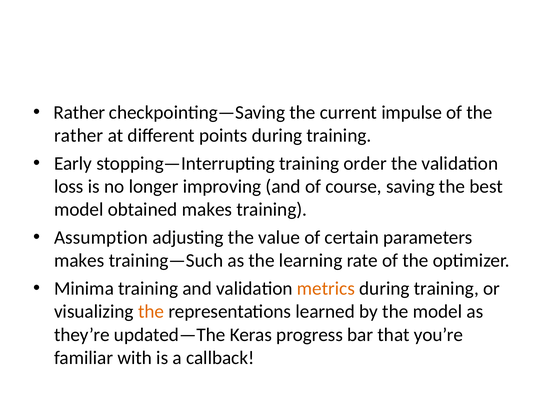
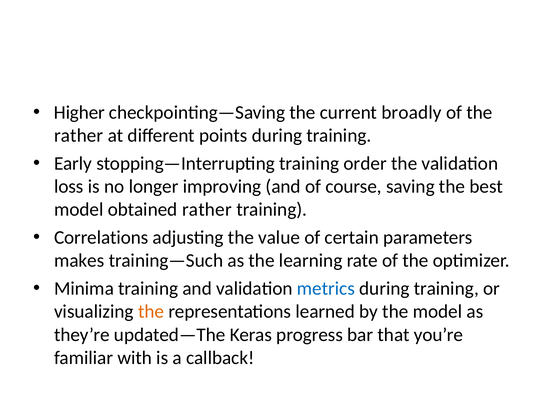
Rather at (79, 113): Rather -> Higher
impulse: impulse -> broadly
obtained makes: makes -> rather
Assumption: Assumption -> Correlations
metrics colour: orange -> blue
